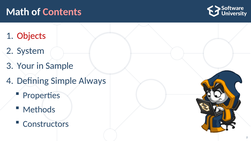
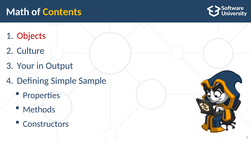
Contents colour: pink -> yellow
System: System -> Culture
Sample: Sample -> Output
Always: Always -> Sample
